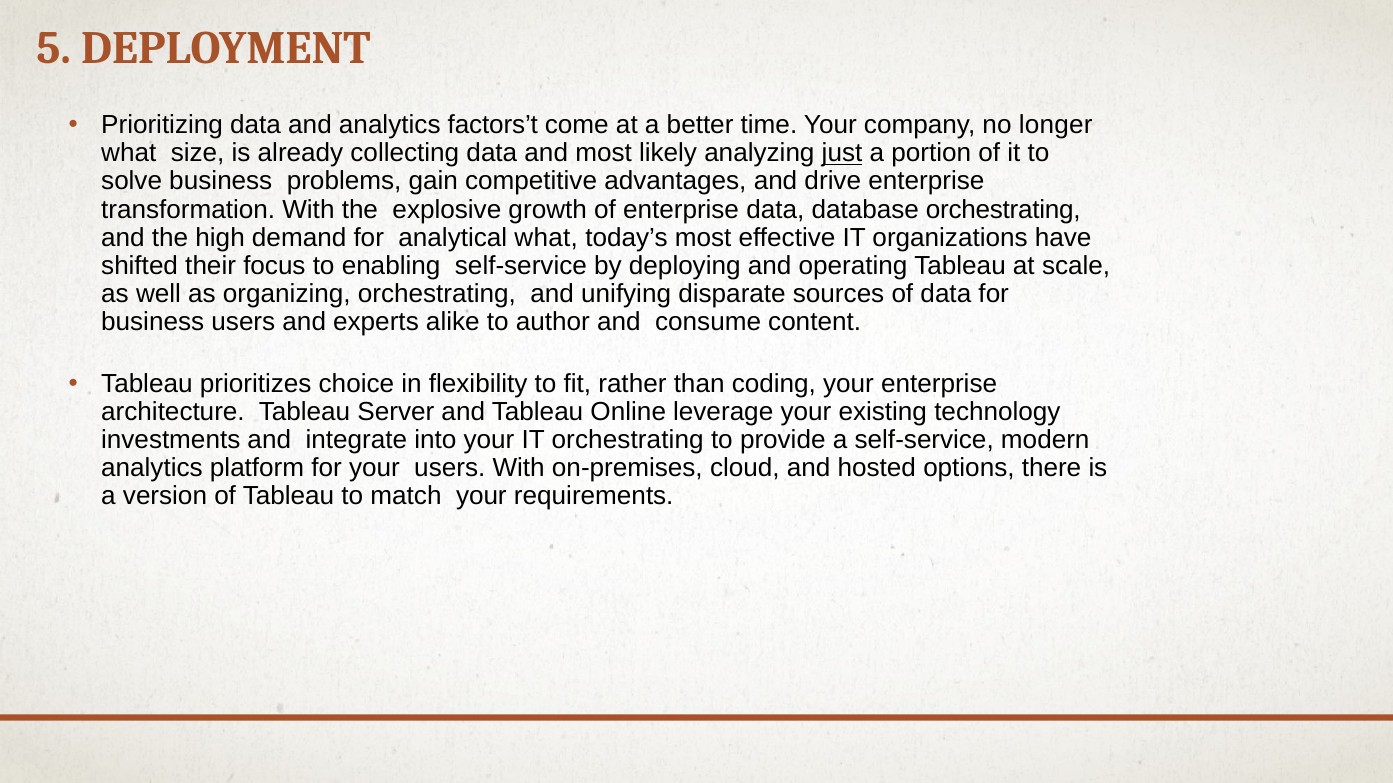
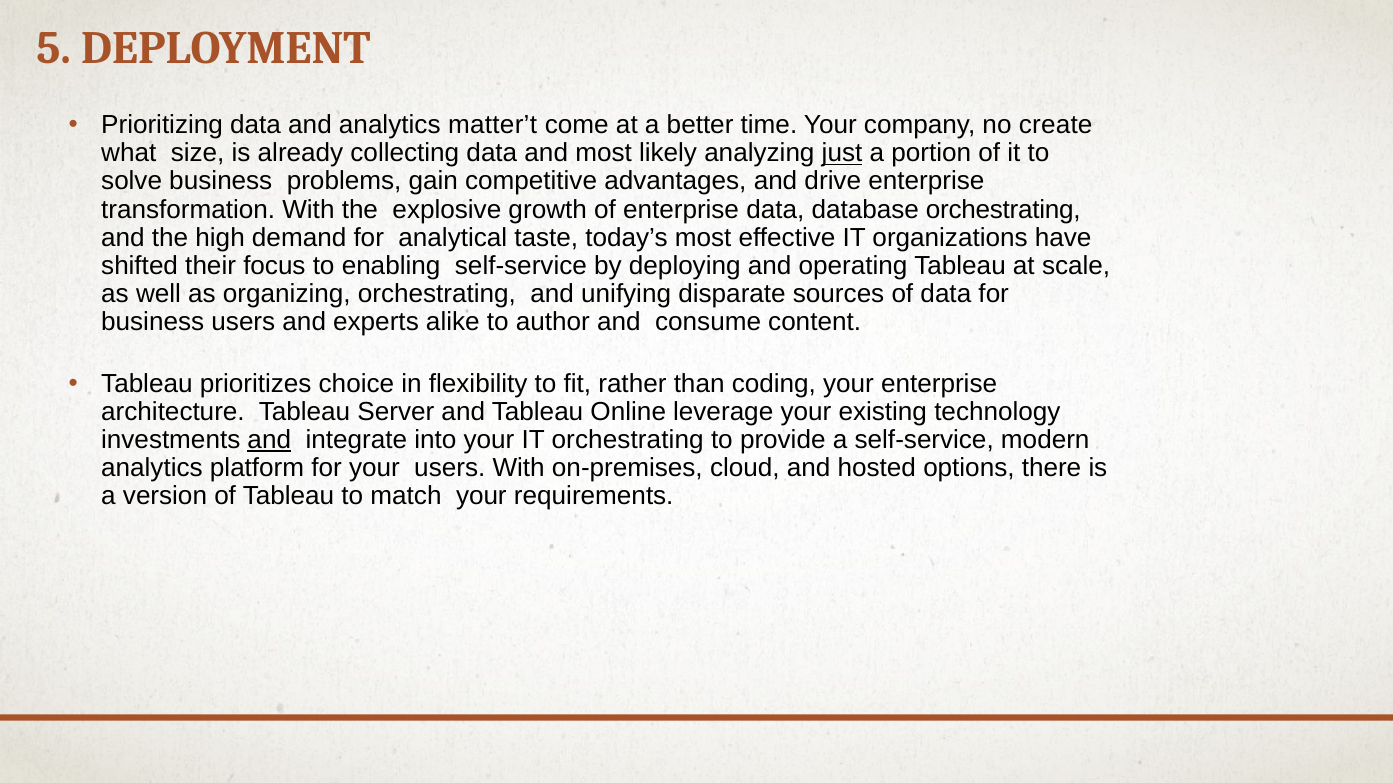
factors’t: factors’t -> matter’t
longer: longer -> create
analytical what: what -> taste
and at (269, 440) underline: none -> present
